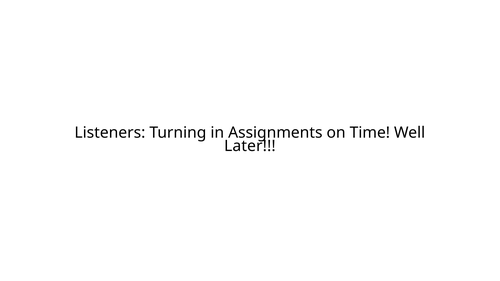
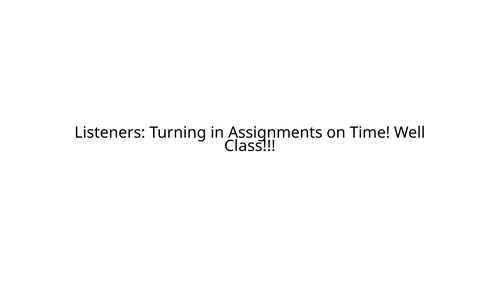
Later: Later -> Class
